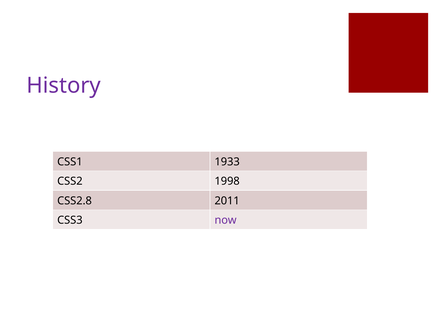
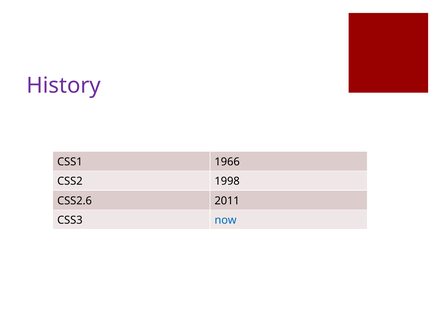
1933: 1933 -> 1966
CSS2.8: CSS2.8 -> CSS2.6
now colour: purple -> blue
